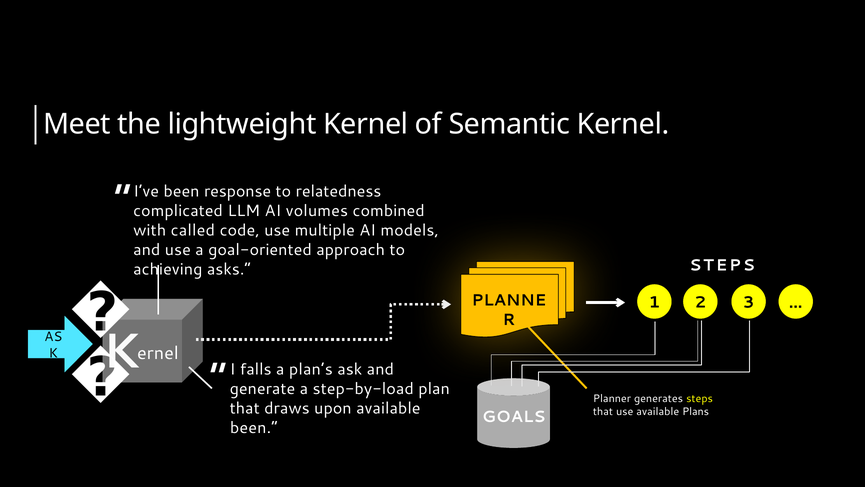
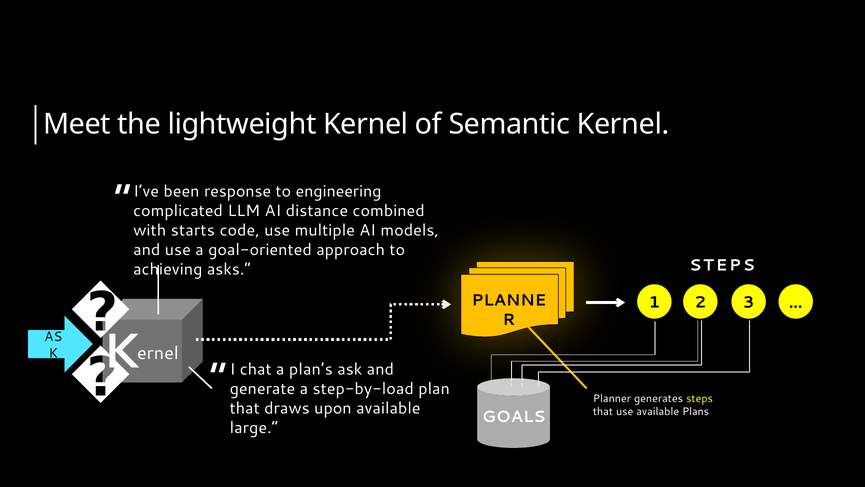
relatedness: relatedness -> engineering
volumes: volumes -> distance
called: called -> starts
falls: falls -> chat
been at (254, 427): been -> large
